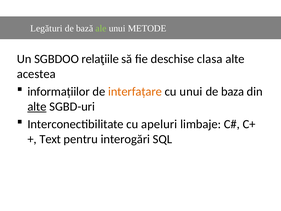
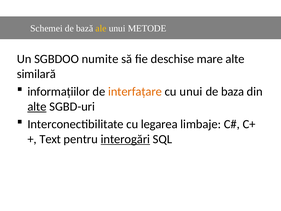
Legături: Legături -> Schemei
ale colour: light green -> yellow
relaţiile: relaţiile -> numite
clasa: clasa -> mare
acestea: acestea -> similară
apeluri: apeluri -> legarea
interogări underline: none -> present
